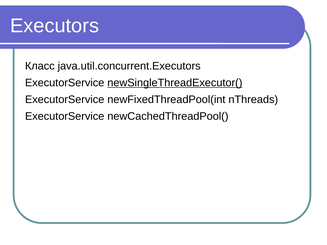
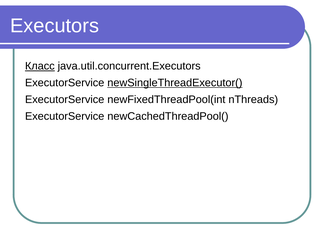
Класс underline: none -> present
